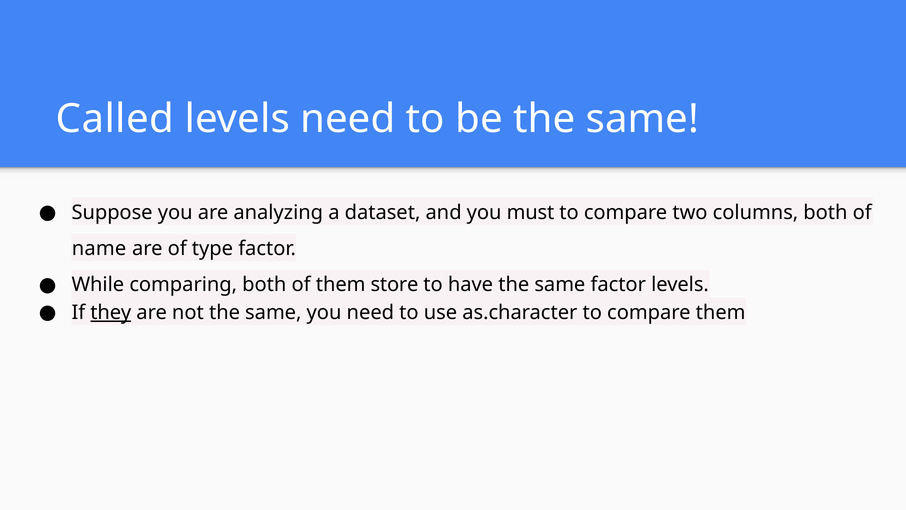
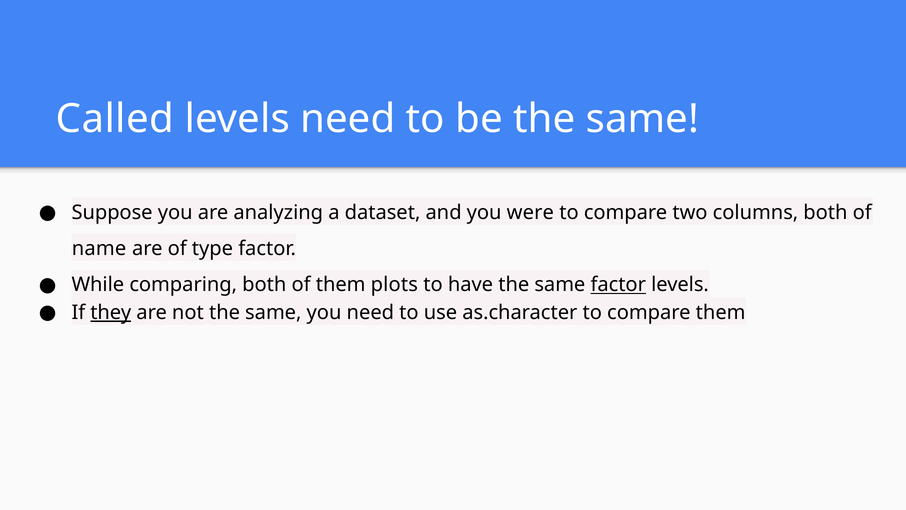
must: must -> were
store: store -> plots
factor at (618, 285) underline: none -> present
